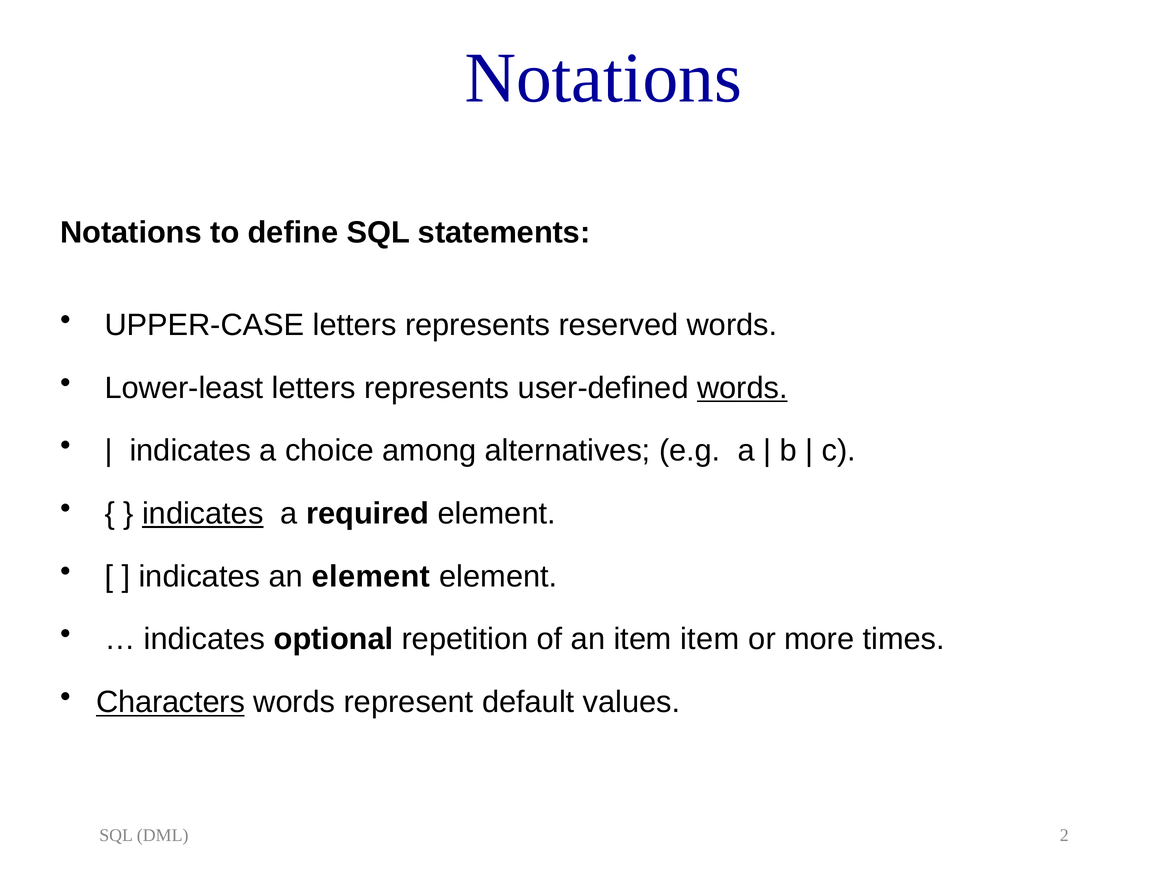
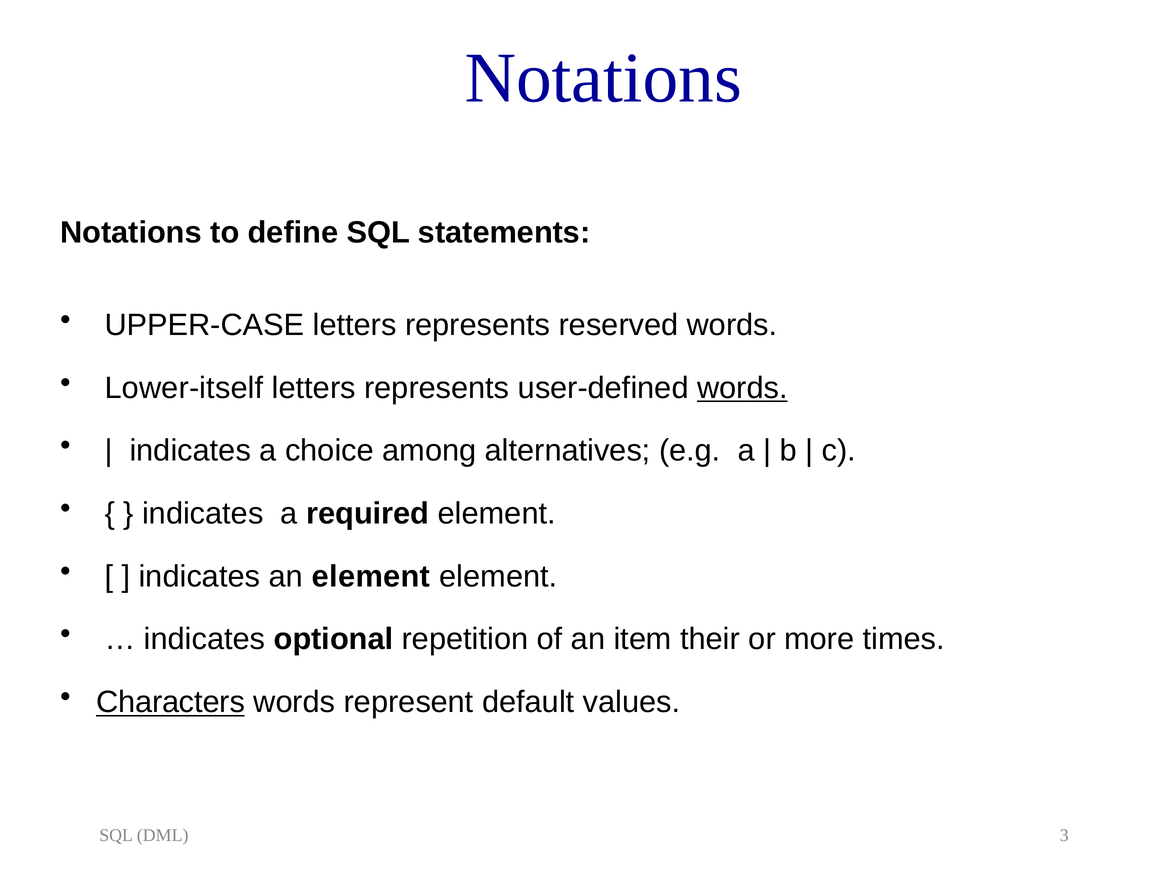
Lower-least: Lower-least -> Lower-itself
indicates at (203, 514) underline: present -> none
item item: item -> their
2: 2 -> 3
